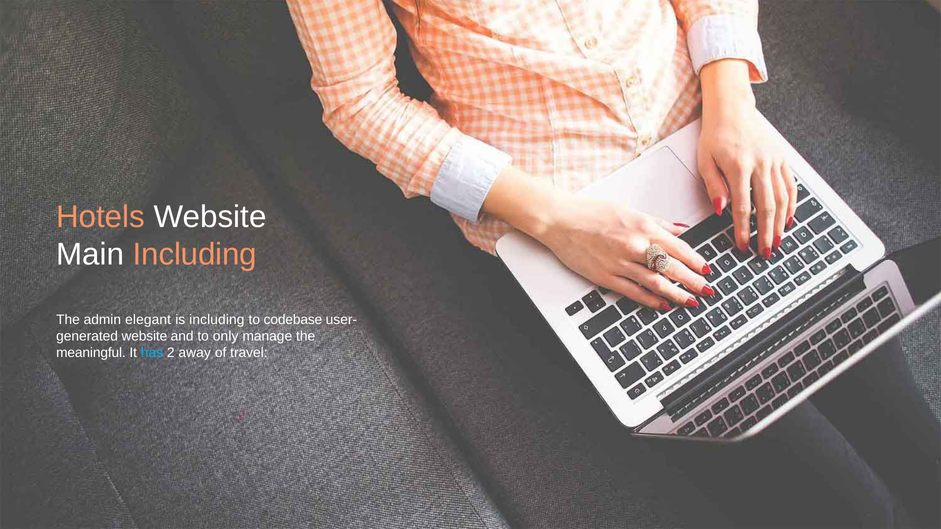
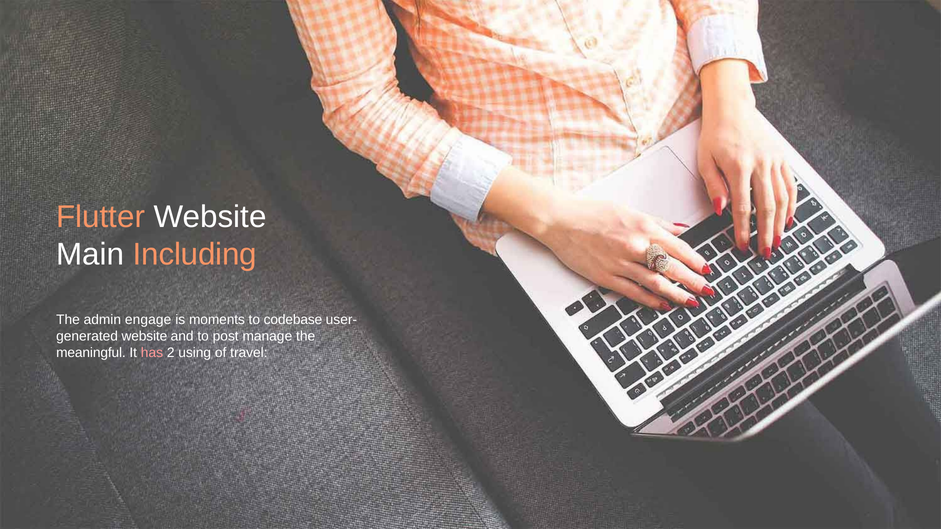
Hotels: Hotels -> Flutter
elegant: elegant -> engage
is including: including -> moments
only: only -> post
has colour: light blue -> pink
away: away -> using
